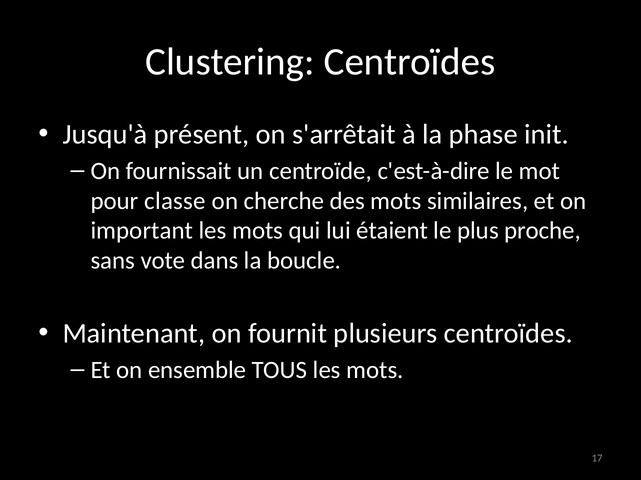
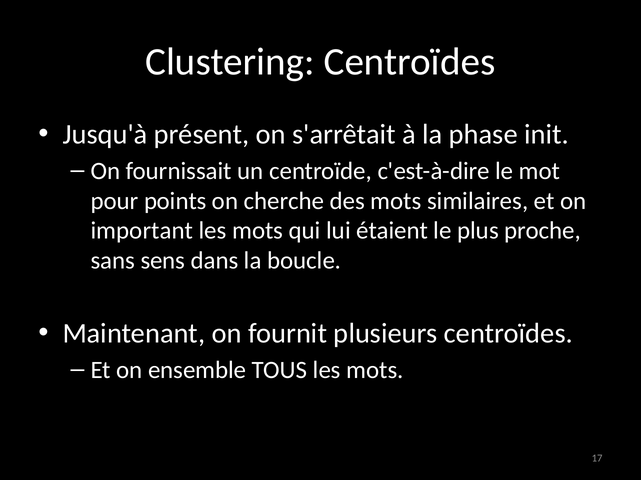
classe: classe -> points
vote: vote -> sens
